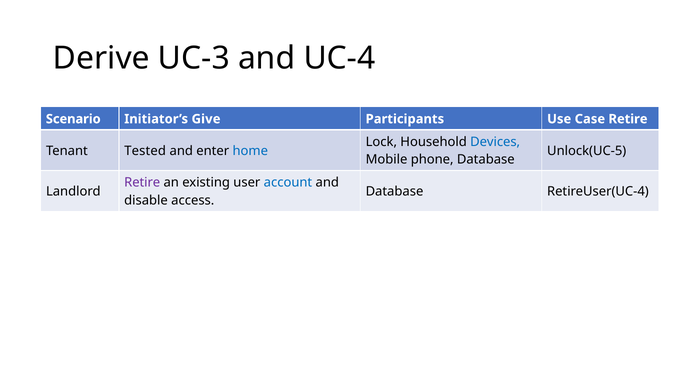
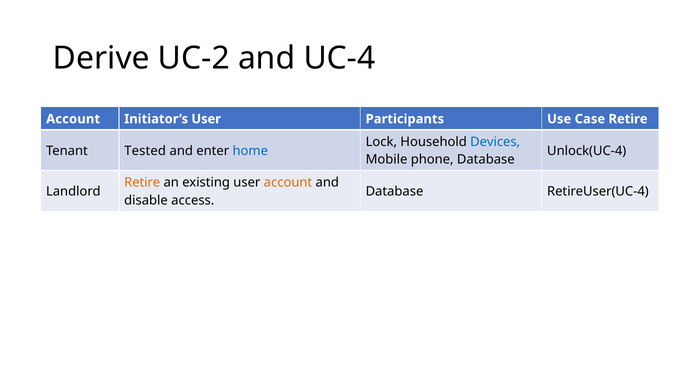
UC-3: UC-3 -> UC-2
Scenario at (73, 119): Scenario -> Account
Initiator’s Give: Give -> User
Unlock(UC-5: Unlock(UC-5 -> Unlock(UC-4
Retire at (142, 183) colour: purple -> orange
account at (288, 183) colour: blue -> orange
